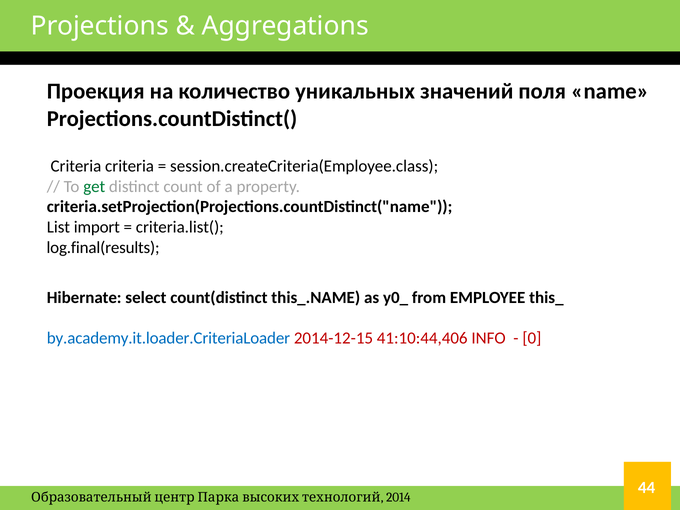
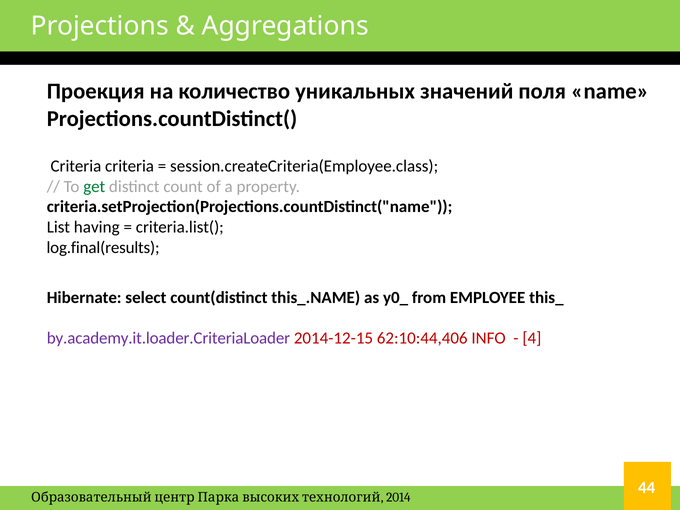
import: import -> having
by.academy.it.loader.CriteriaLoader colour: blue -> purple
41:10:44,406: 41:10:44,406 -> 62:10:44,406
0 at (532, 338): 0 -> 4
